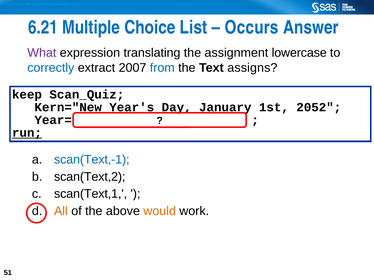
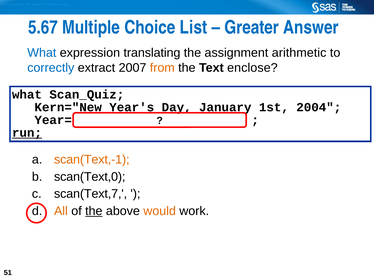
6.21: 6.21 -> 5.67
Occurs: Occurs -> Greater
What at (42, 53) colour: purple -> blue
lowercase: lowercase -> arithmetic
from colour: blue -> orange
assigns: assigns -> enclose
keep at (27, 95): keep -> what
2052: 2052 -> 2004
scan(Text,-1 colour: blue -> orange
scan(Text,2: scan(Text,2 -> scan(Text,0
scan(Text,1: scan(Text,1 -> scan(Text,7
the at (94, 211) underline: none -> present
